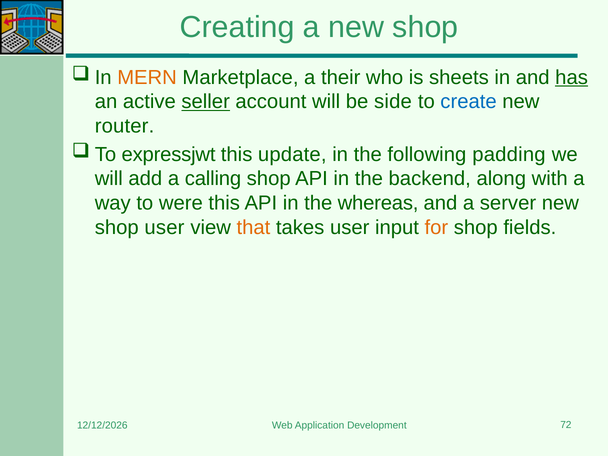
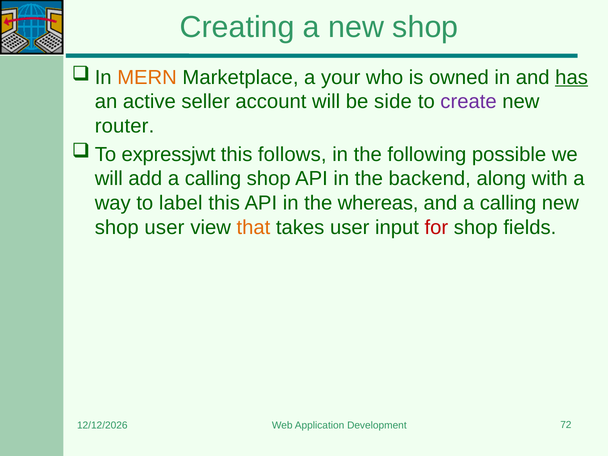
their: their -> your
sheets: sheets -> owned
seller underline: present -> none
create colour: blue -> purple
update: update -> follows
padding: padding -> possible
were: were -> label
and a server: server -> calling
for colour: orange -> red
